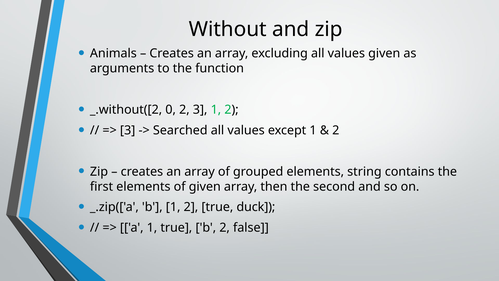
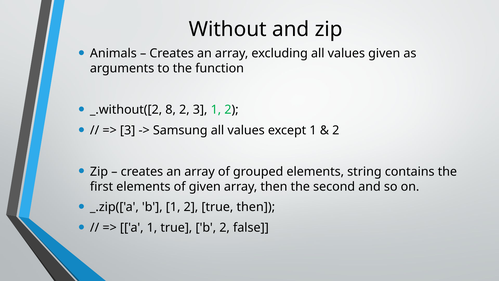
0: 0 -> 8
Searched: Searched -> Samsung
true duck: duck -> then
